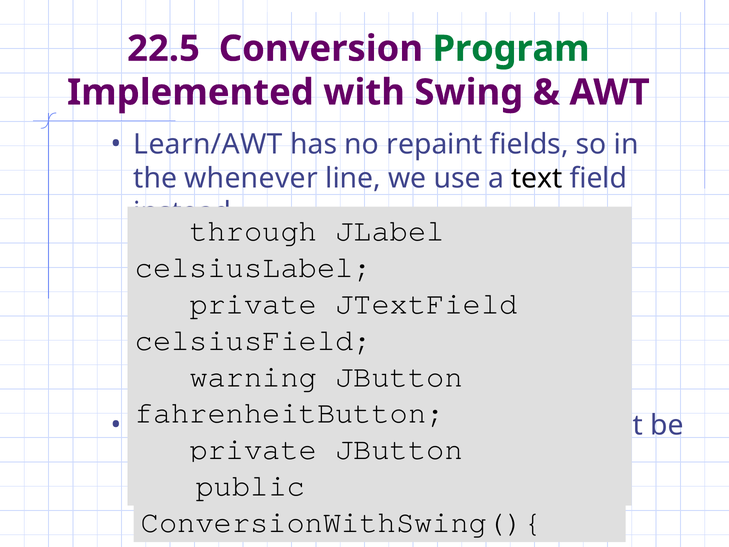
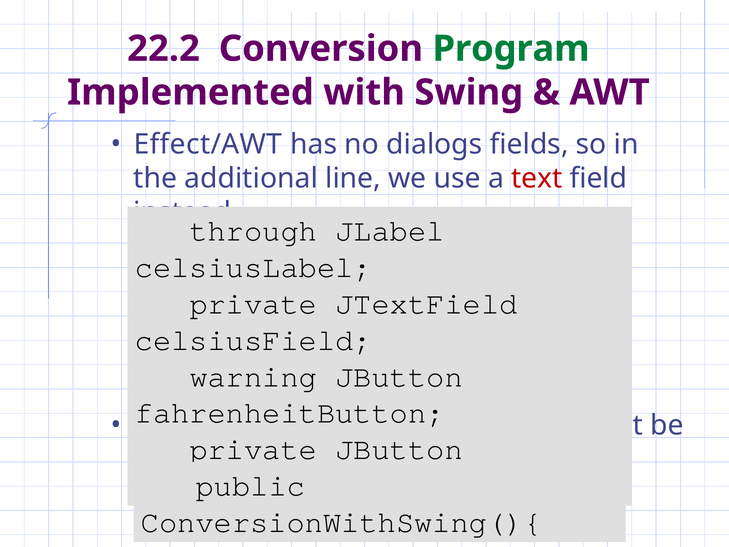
22.5: 22.5 -> 22.2
Learn/AWT: Learn/AWT -> Effect/AWT
repaint: repaint -> dialogs
whenever: whenever -> additional
text colour: black -> red
